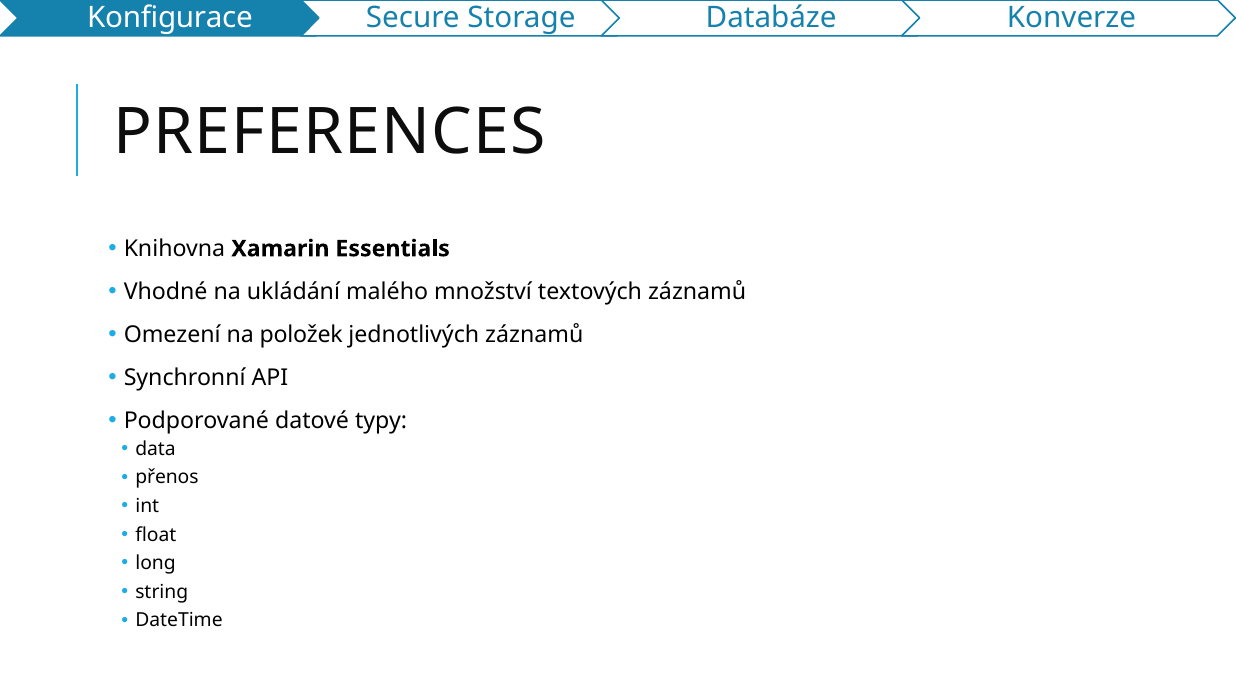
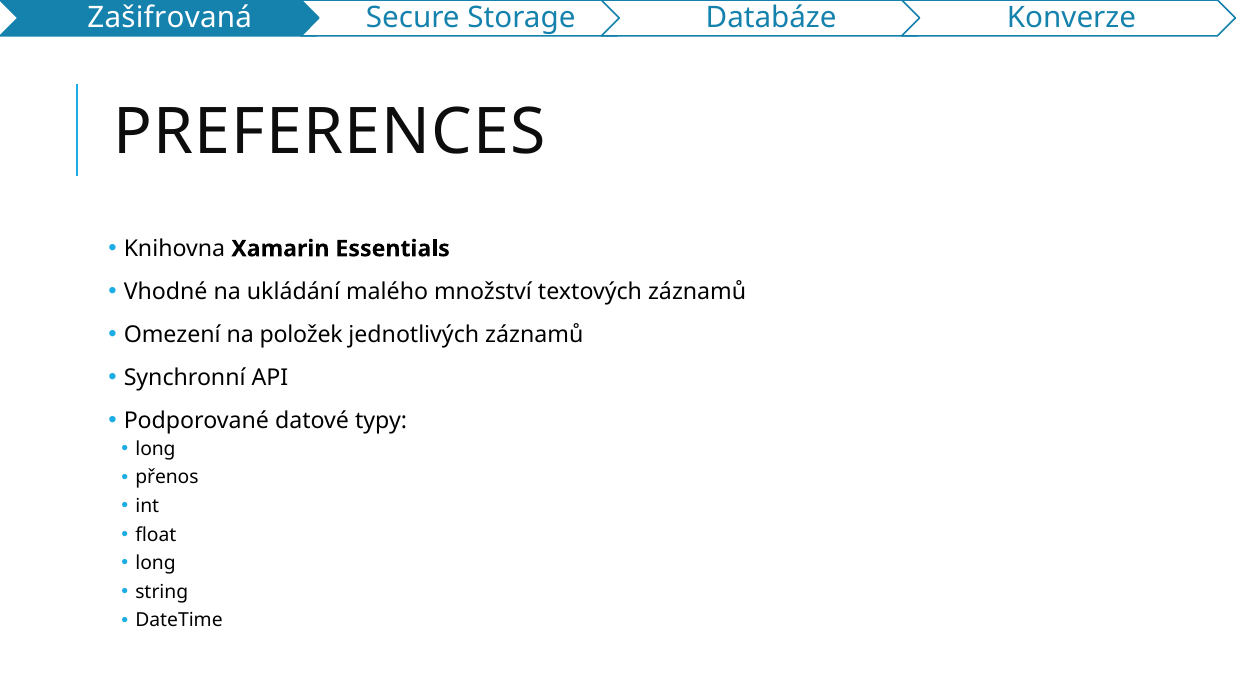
Konfigurace: Konfigurace -> Zašifrovaná
data at (155, 449): data -> long
